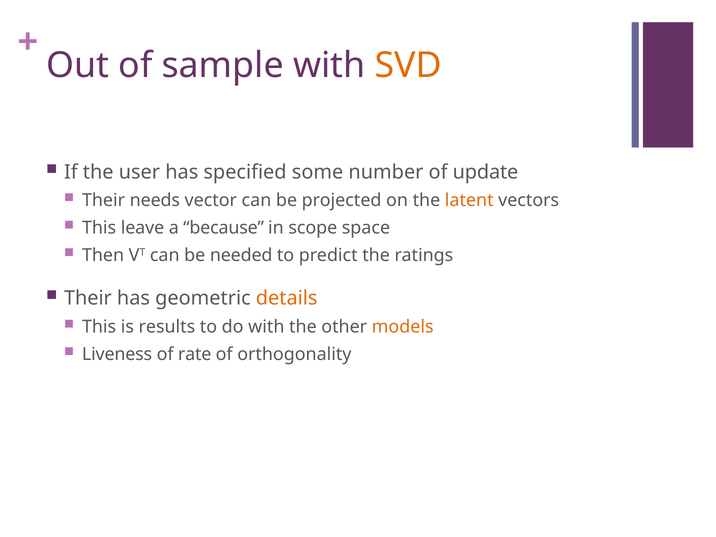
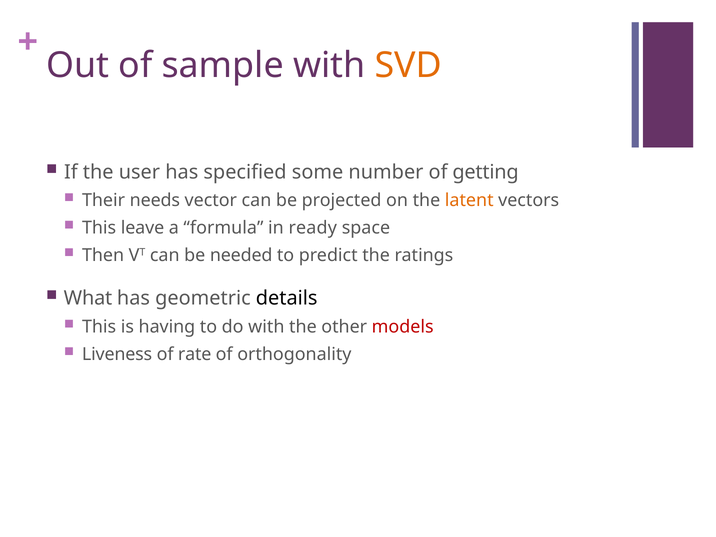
update: update -> getting
because: because -> formula
scope: scope -> ready
Their at (88, 298): Their -> What
details colour: orange -> black
results: results -> having
models colour: orange -> red
